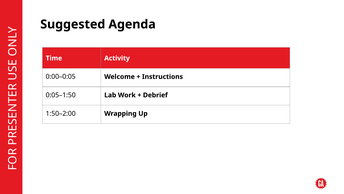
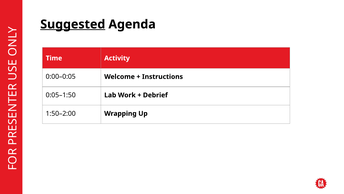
Suggested underline: none -> present
